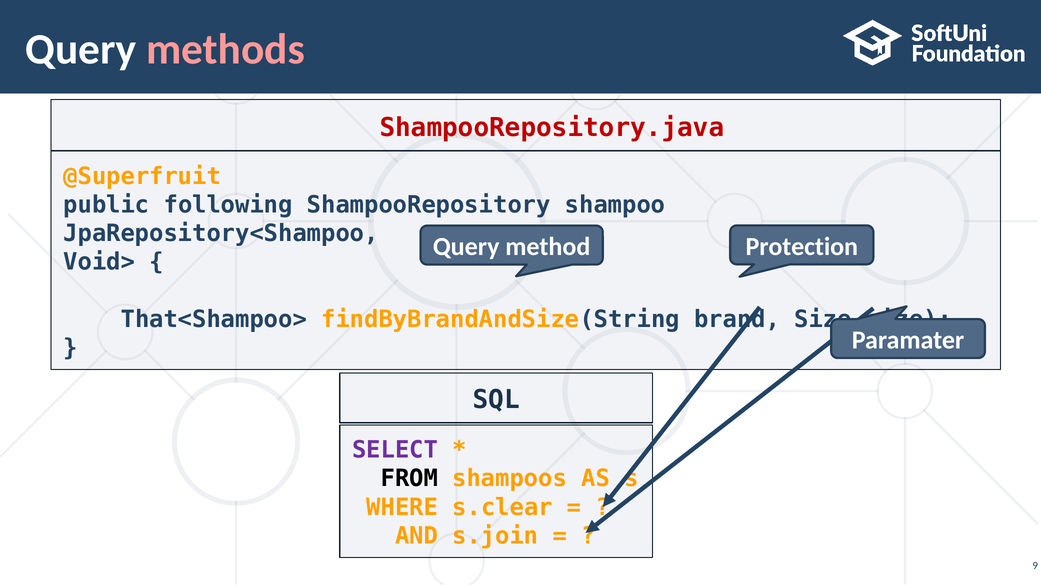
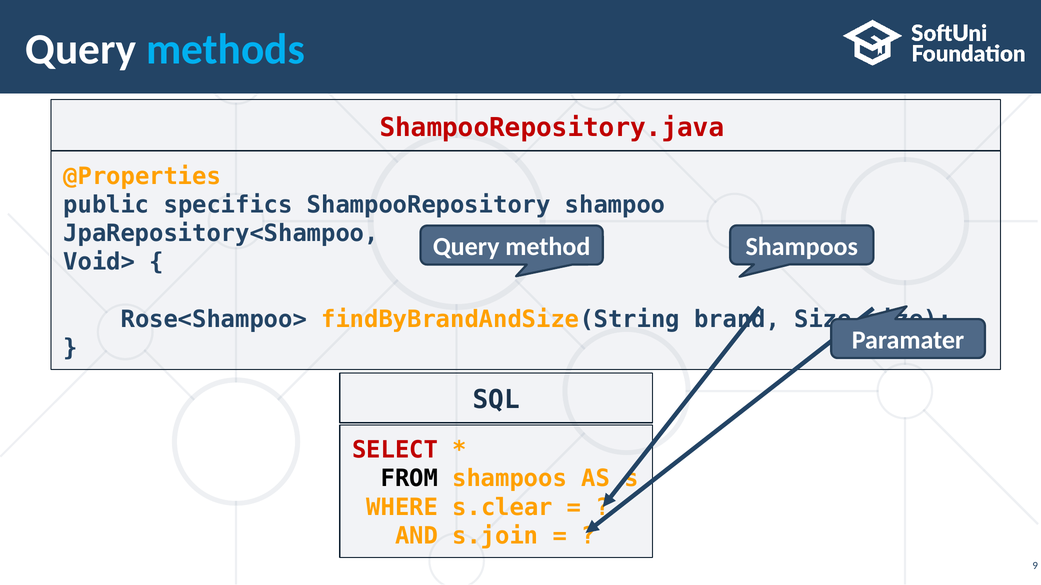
methods colour: pink -> light blue
@Superfruit: @Superfruit -> @Properties
following: following -> specifics
Protection at (802, 247): Protection -> Shampoos
That<Shampoo>: That<Shampoo> -> Rose<Shampoo>
SELECT colour: purple -> red
